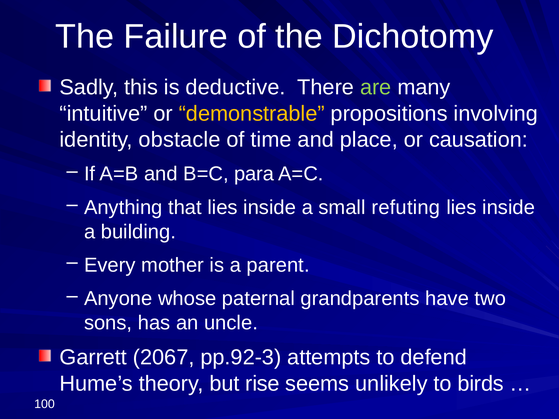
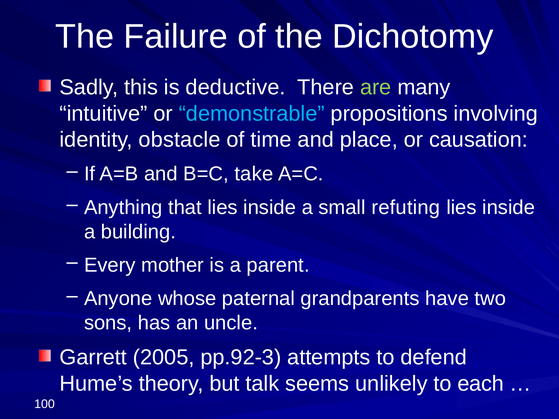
demonstrable colour: yellow -> light blue
para: para -> take
2067: 2067 -> 2005
rise: rise -> talk
birds: birds -> each
